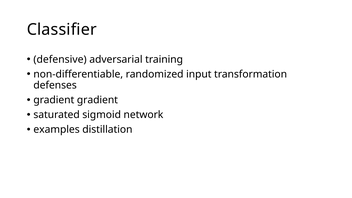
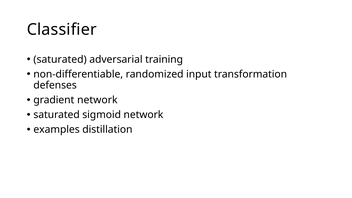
defensive at (60, 59): defensive -> saturated
gradient gradient: gradient -> network
